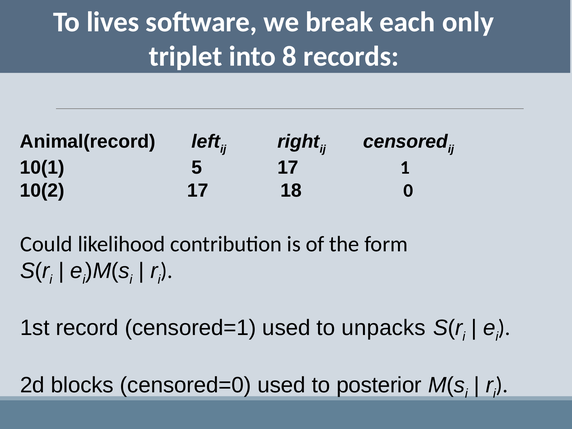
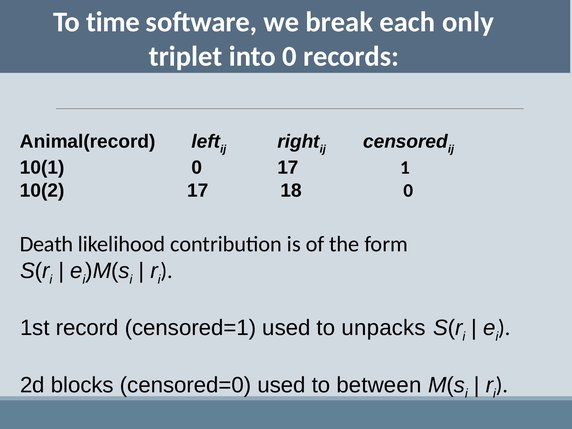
lives: lives -> time
into 8: 8 -> 0
10(1 5: 5 -> 0
Could: Could -> Death
posterior: posterior -> between
